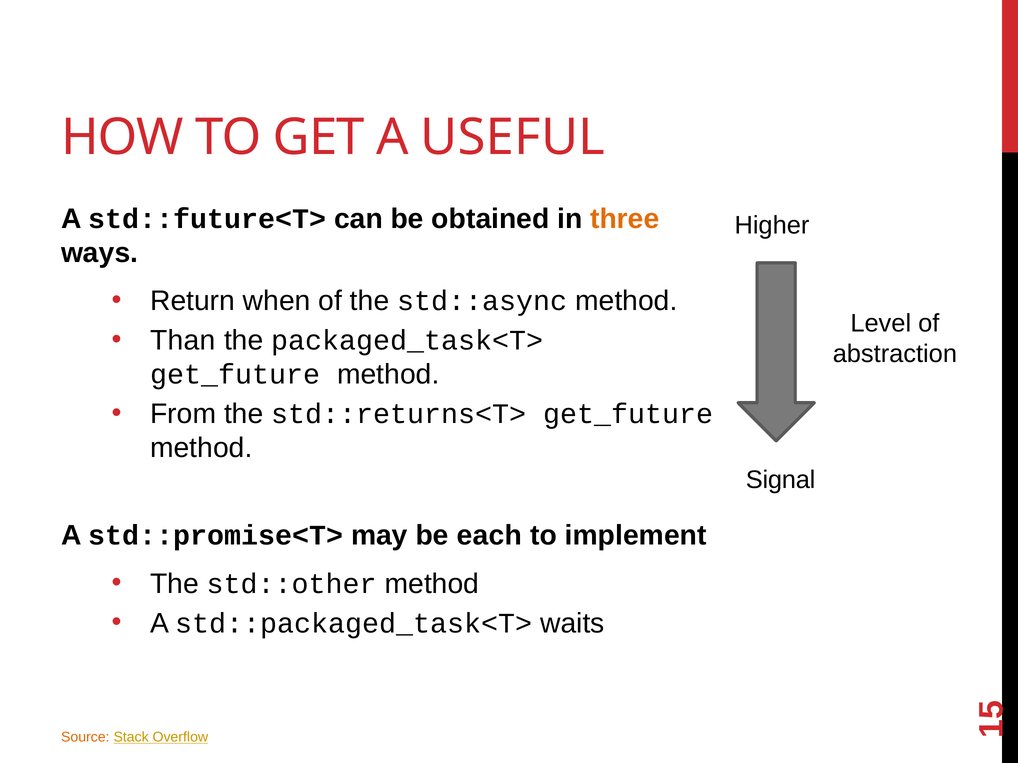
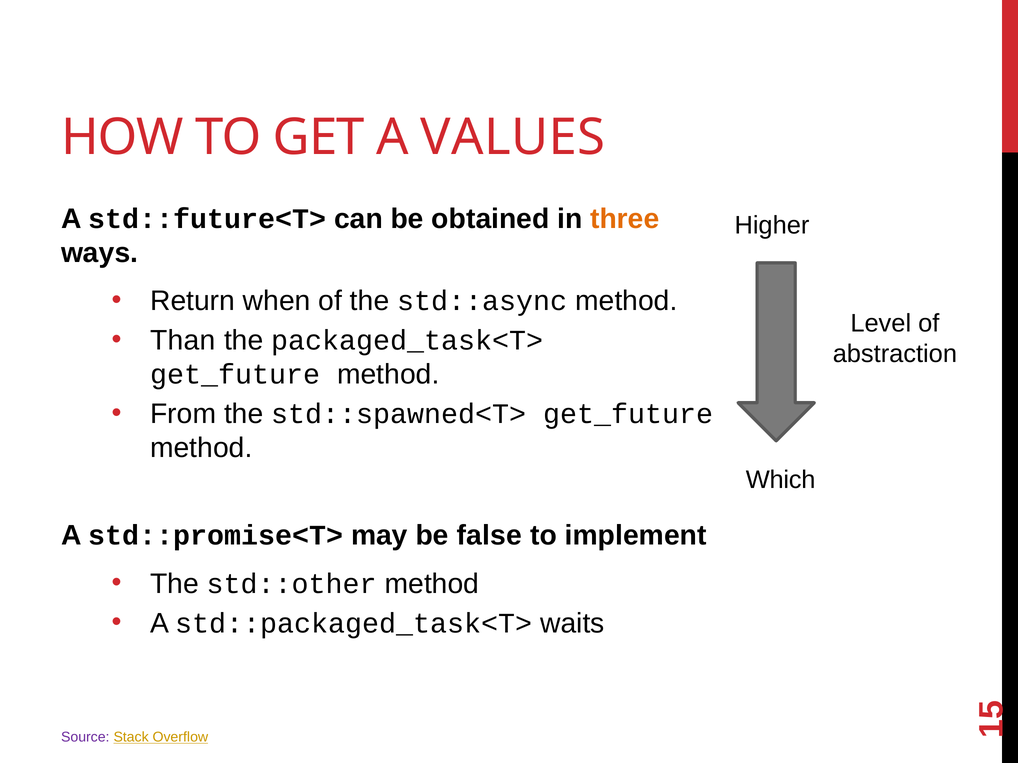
USEFUL: USEFUL -> VALUES
std::returns<T>: std::returns<T> -> std::spawned<T>
Signal: Signal -> Which
each: each -> false
Source colour: orange -> purple
